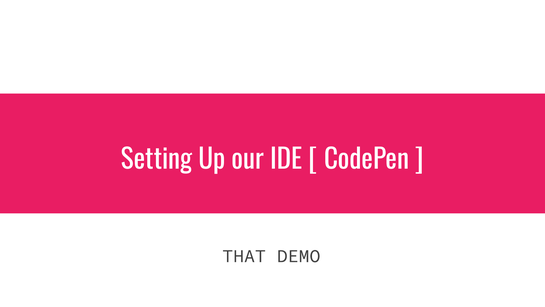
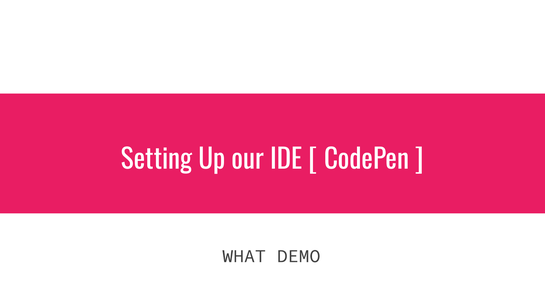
THAT: THAT -> WHAT
